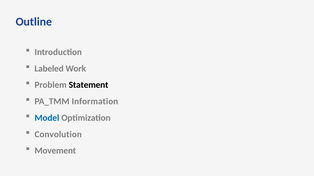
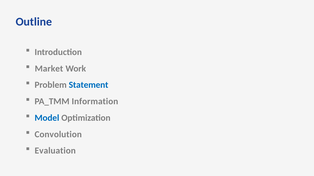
Labeled: Labeled -> Market
Statement colour: black -> blue
Movement: Movement -> Evaluation
